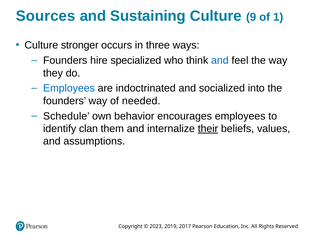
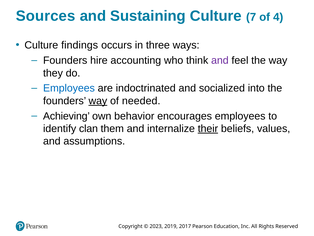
9: 9 -> 7
1: 1 -> 4
stronger: stronger -> findings
specialized: specialized -> accounting
and at (220, 60) colour: blue -> purple
way at (98, 101) underline: none -> present
Schedule: Schedule -> Achieving
